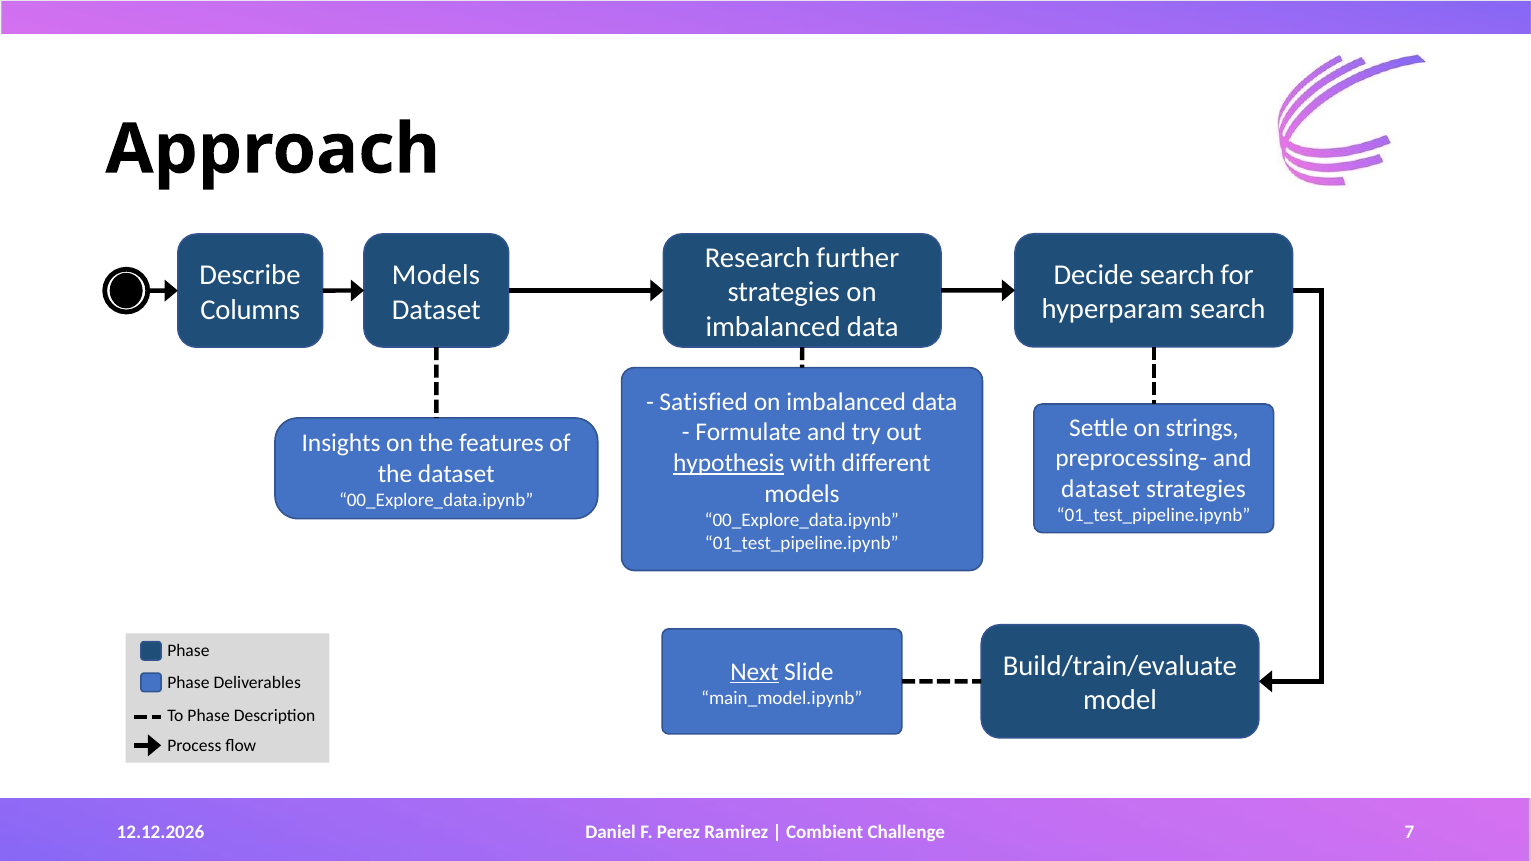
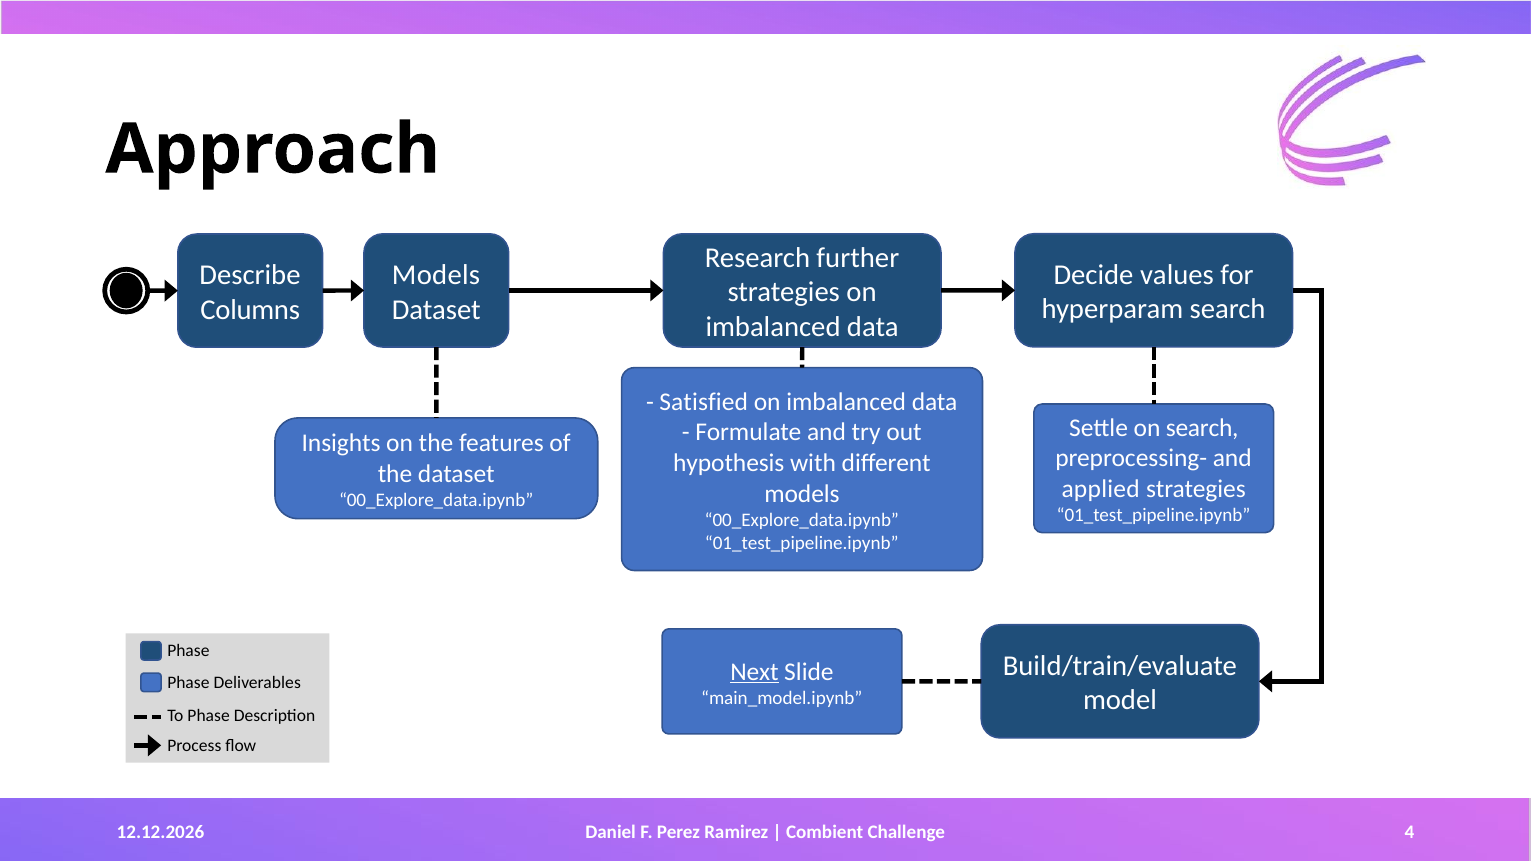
Decide search: search -> values
on strings: strings -> search
hypothesis underline: present -> none
dataset at (1101, 489): dataset -> applied
7: 7 -> 4
